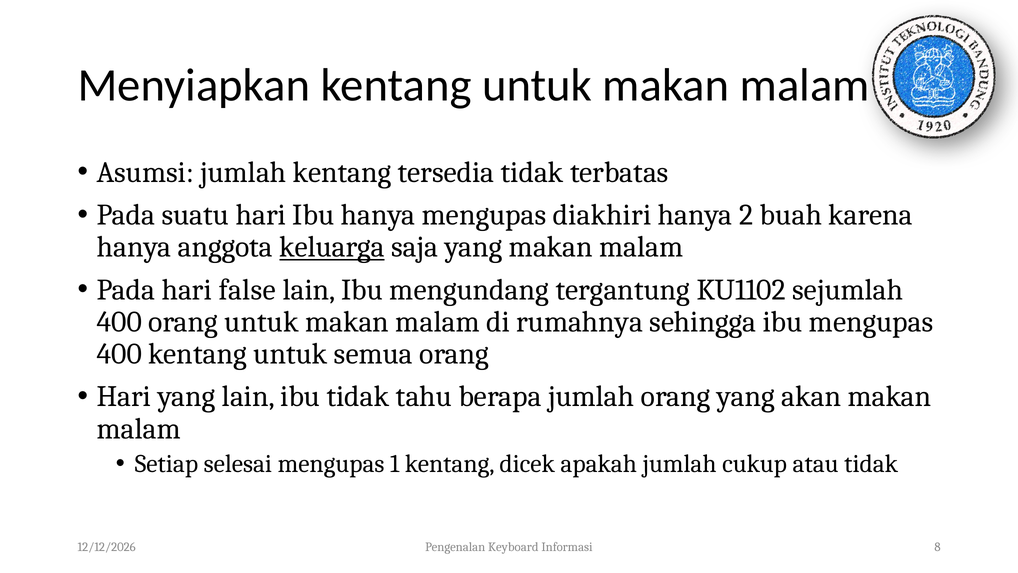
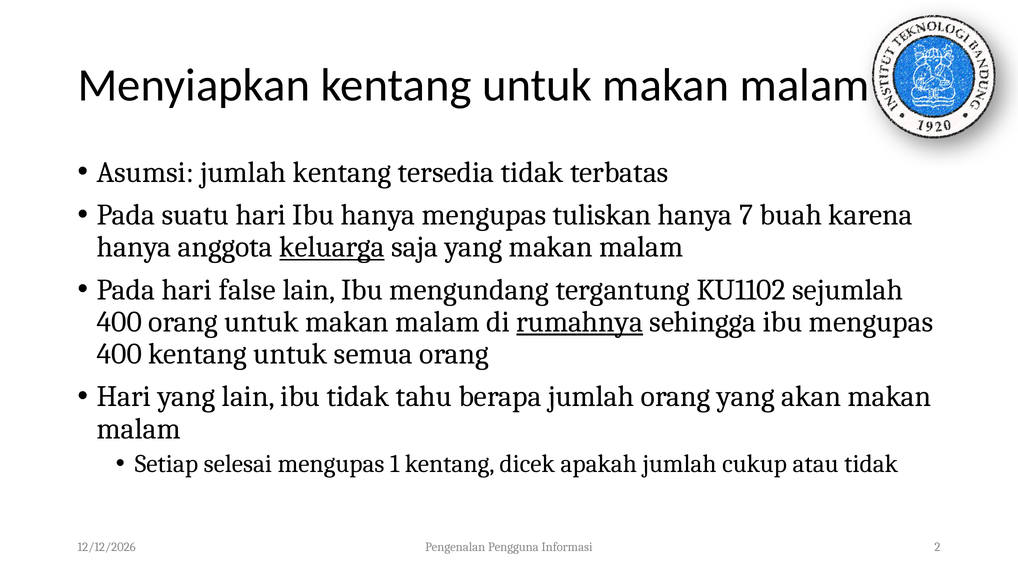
diakhiri: diakhiri -> tuliskan
2: 2 -> 7
rumahnya underline: none -> present
Keyboard: Keyboard -> Pengguna
8: 8 -> 2
